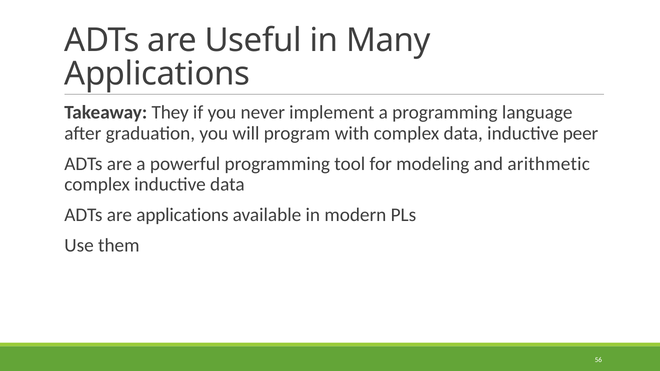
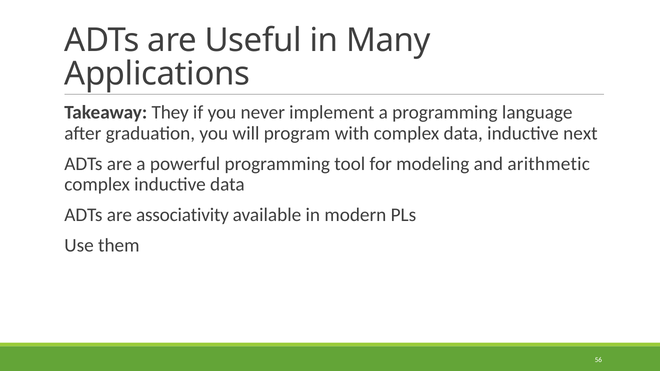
peer: peer -> next
are applications: applications -> associativity
